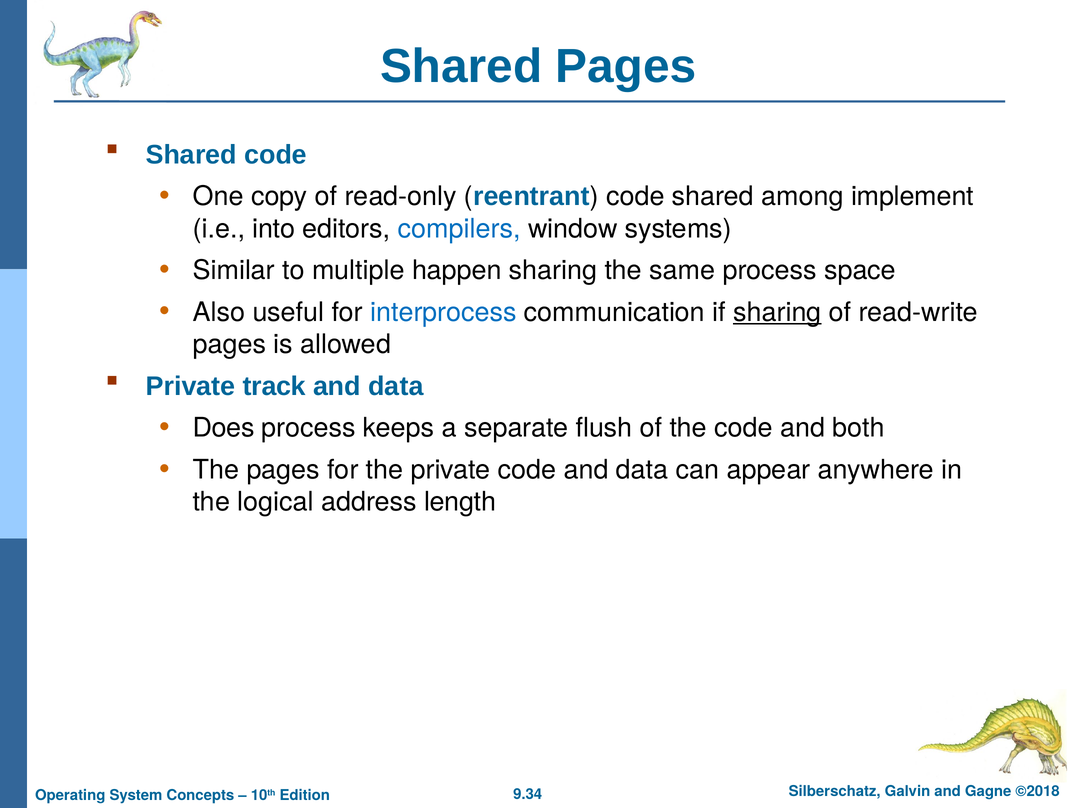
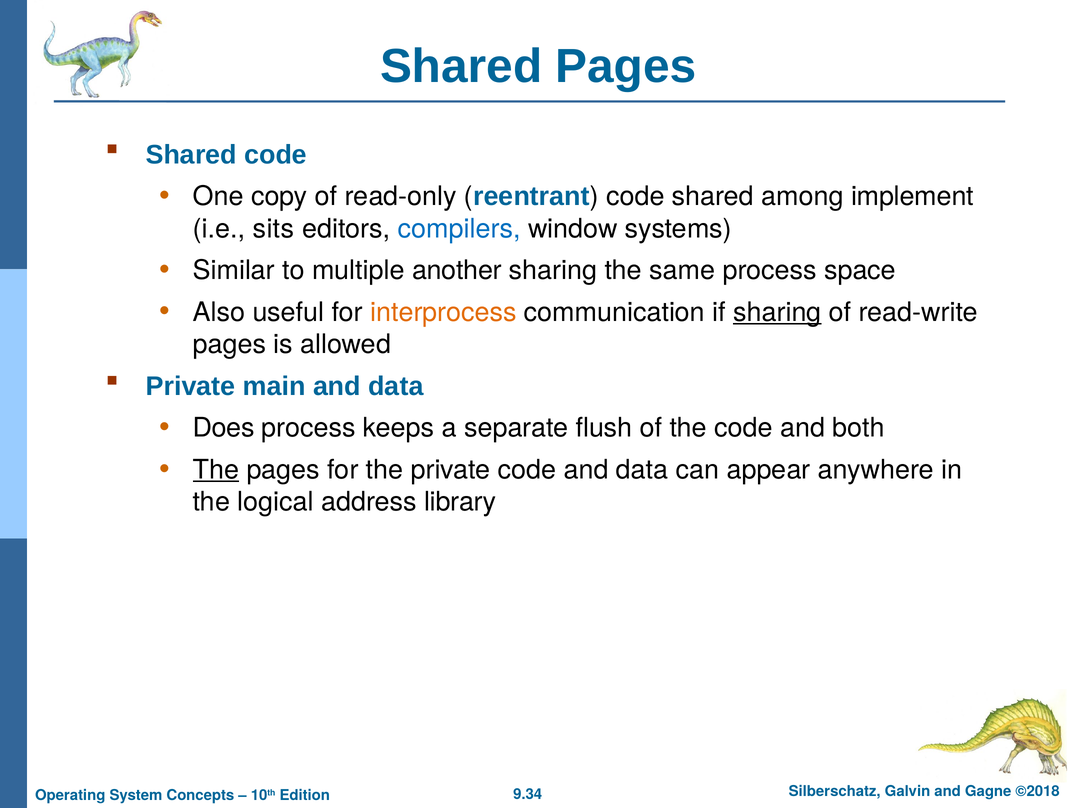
into: into -> sits
happen: happen -> another
interprocess colour: blue -> orange
track: track -> main
The at (216, 470) underline: none -> present
length: length -> library
